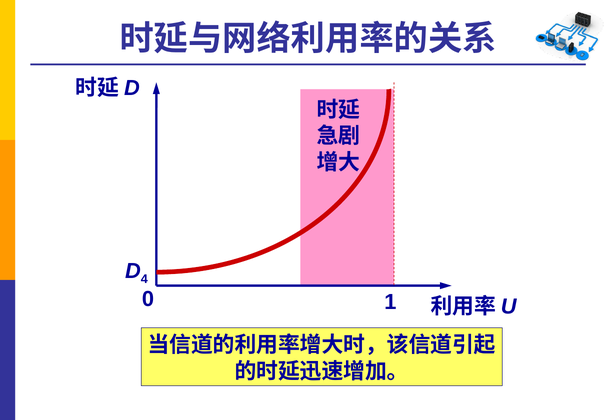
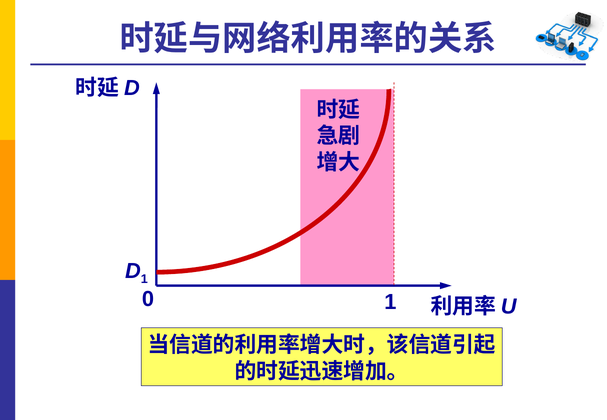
D 4: 4 -> 1
